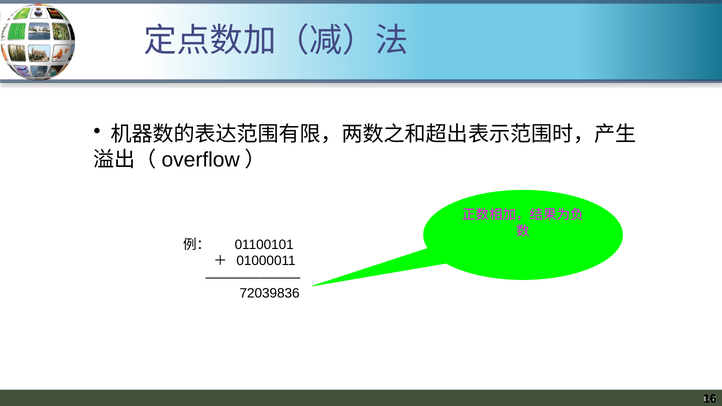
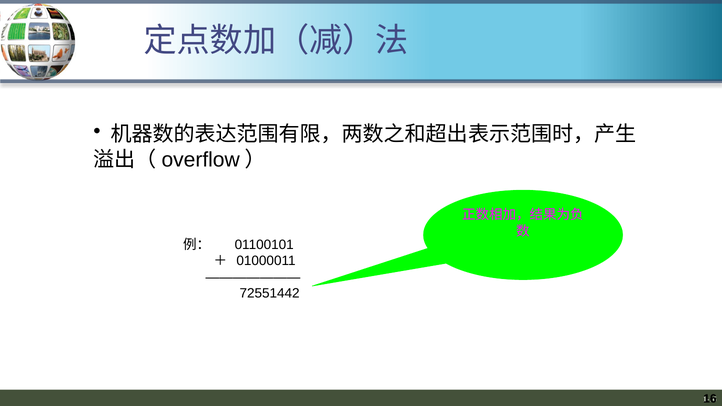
72039836: 72039836 -> 72551442
